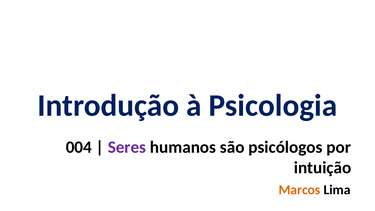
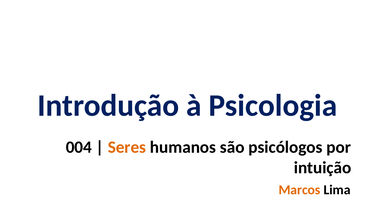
Seres colour: purple -> orange
